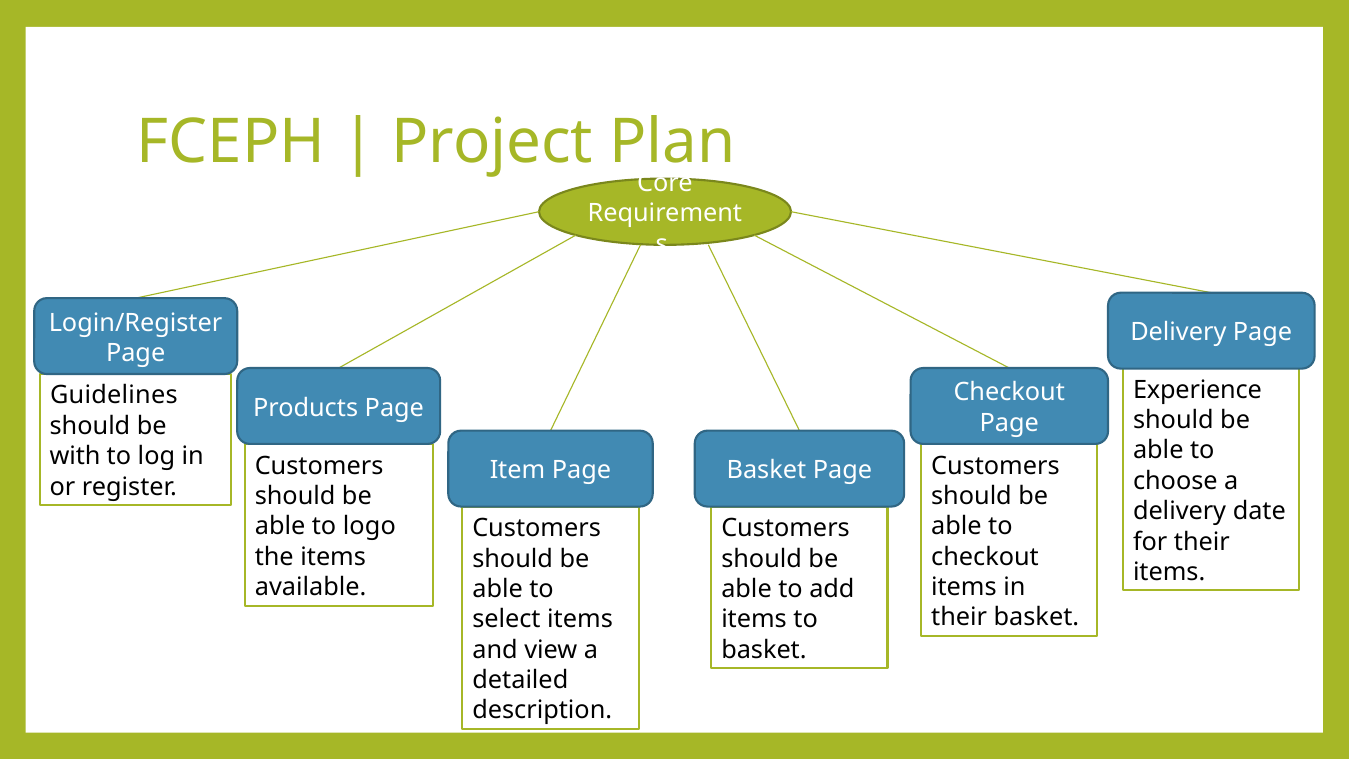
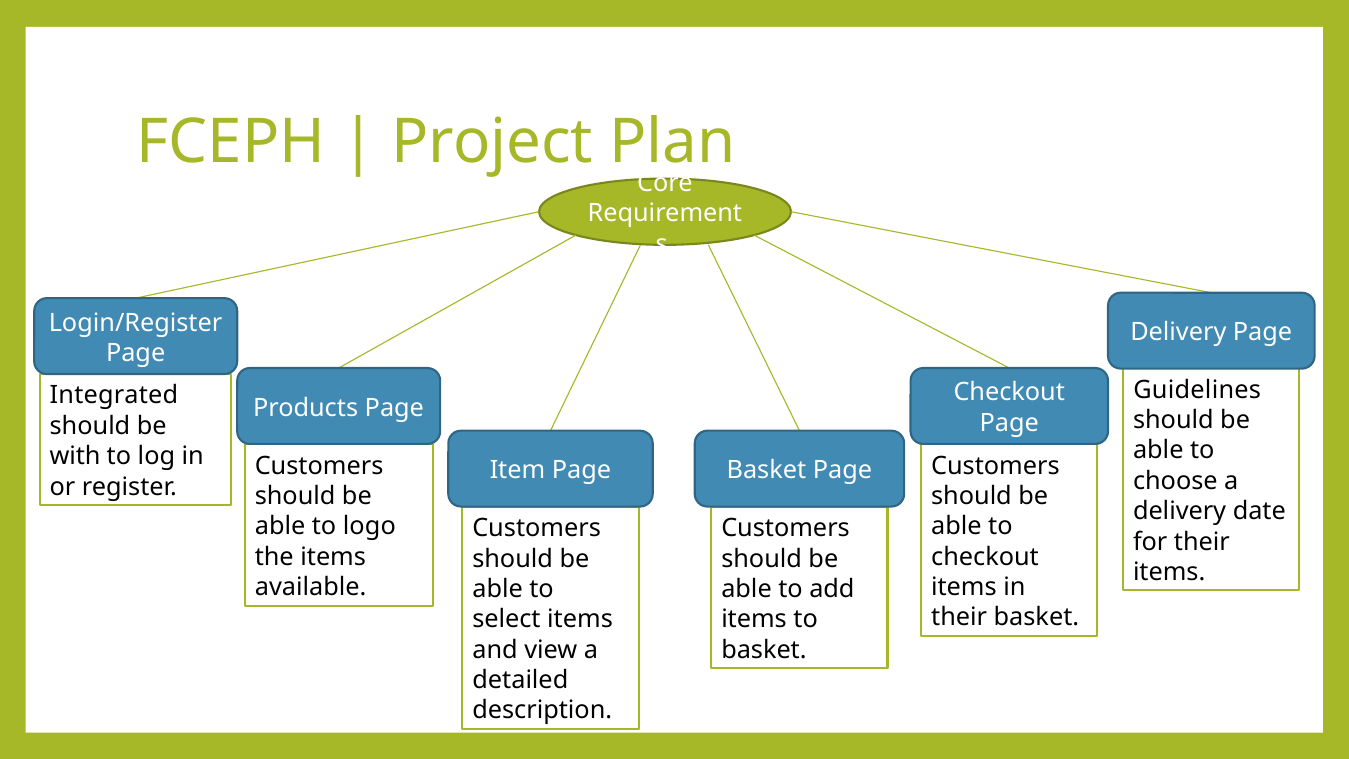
Experience: Experience -> Guidelines
Guidelines: Guidelines -> Integrated
